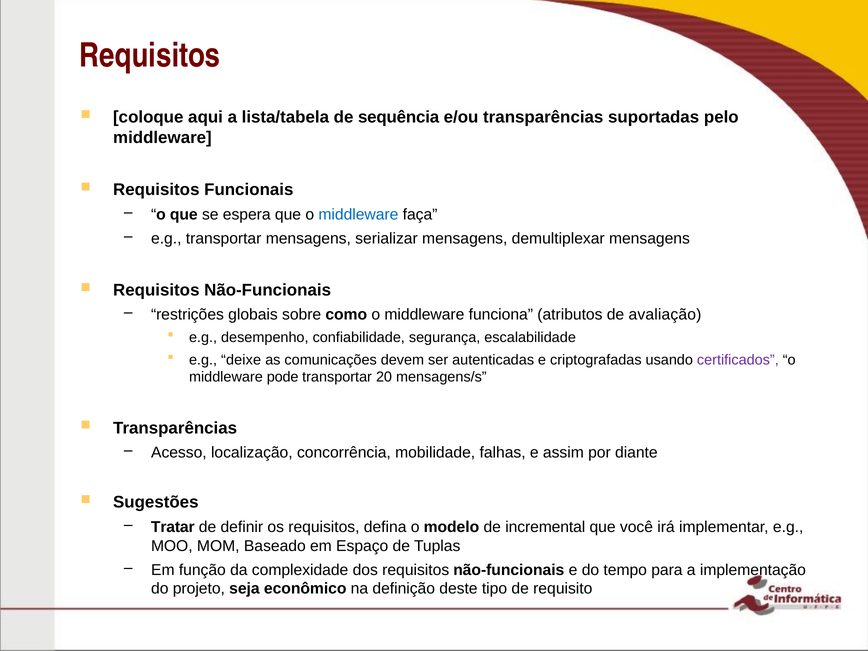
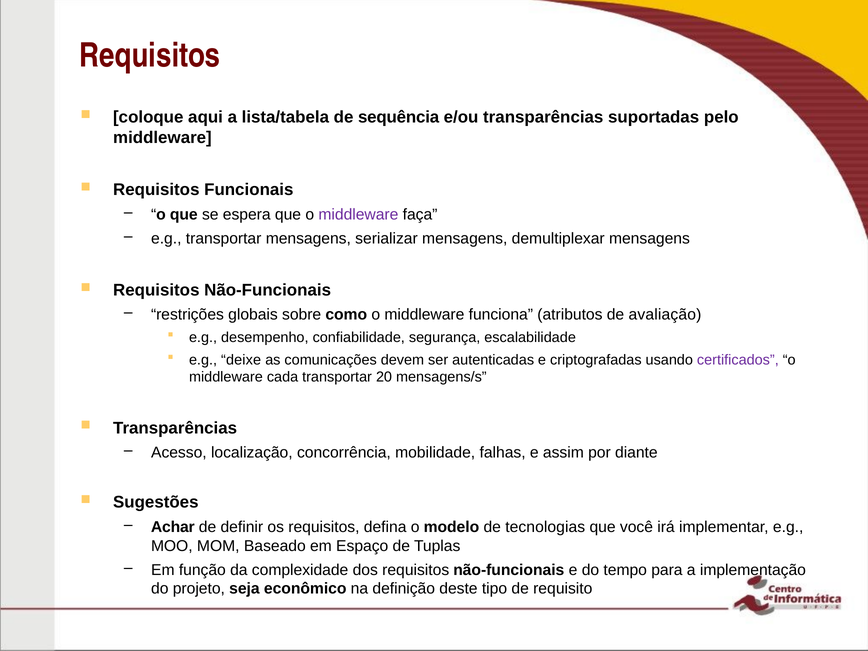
middleware at (358, 214) colour: blue -> purple
pode: pode -> cada
Tratar: Tratar -> Achar
incremental: incremental -> tecnologias
